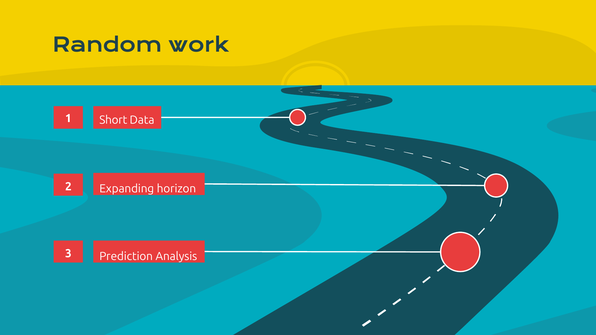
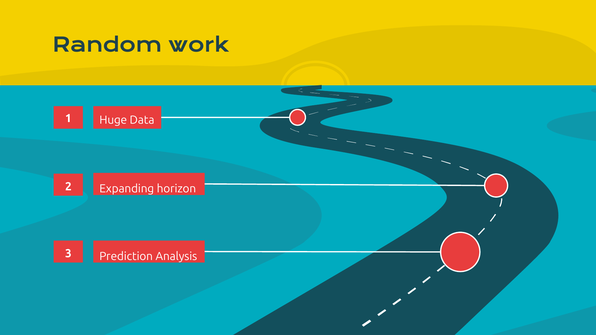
Short: Short -> Huge
